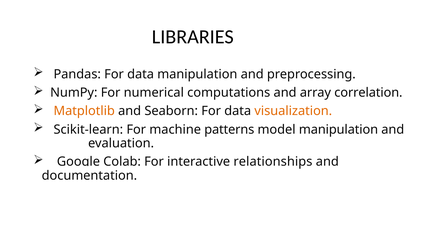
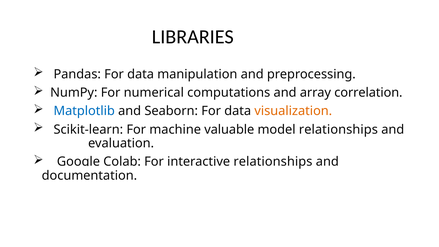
Matplotlib colour: orange -> blue
patterns: patterns -> valuable
model manipulation: manipulation -> relationships
